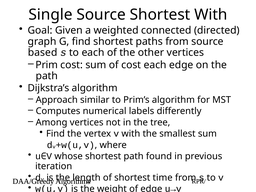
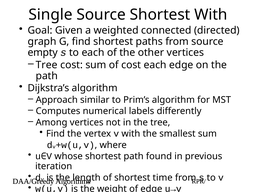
based: based -> empty
Prim at (47, 65): Prim -> Tree
